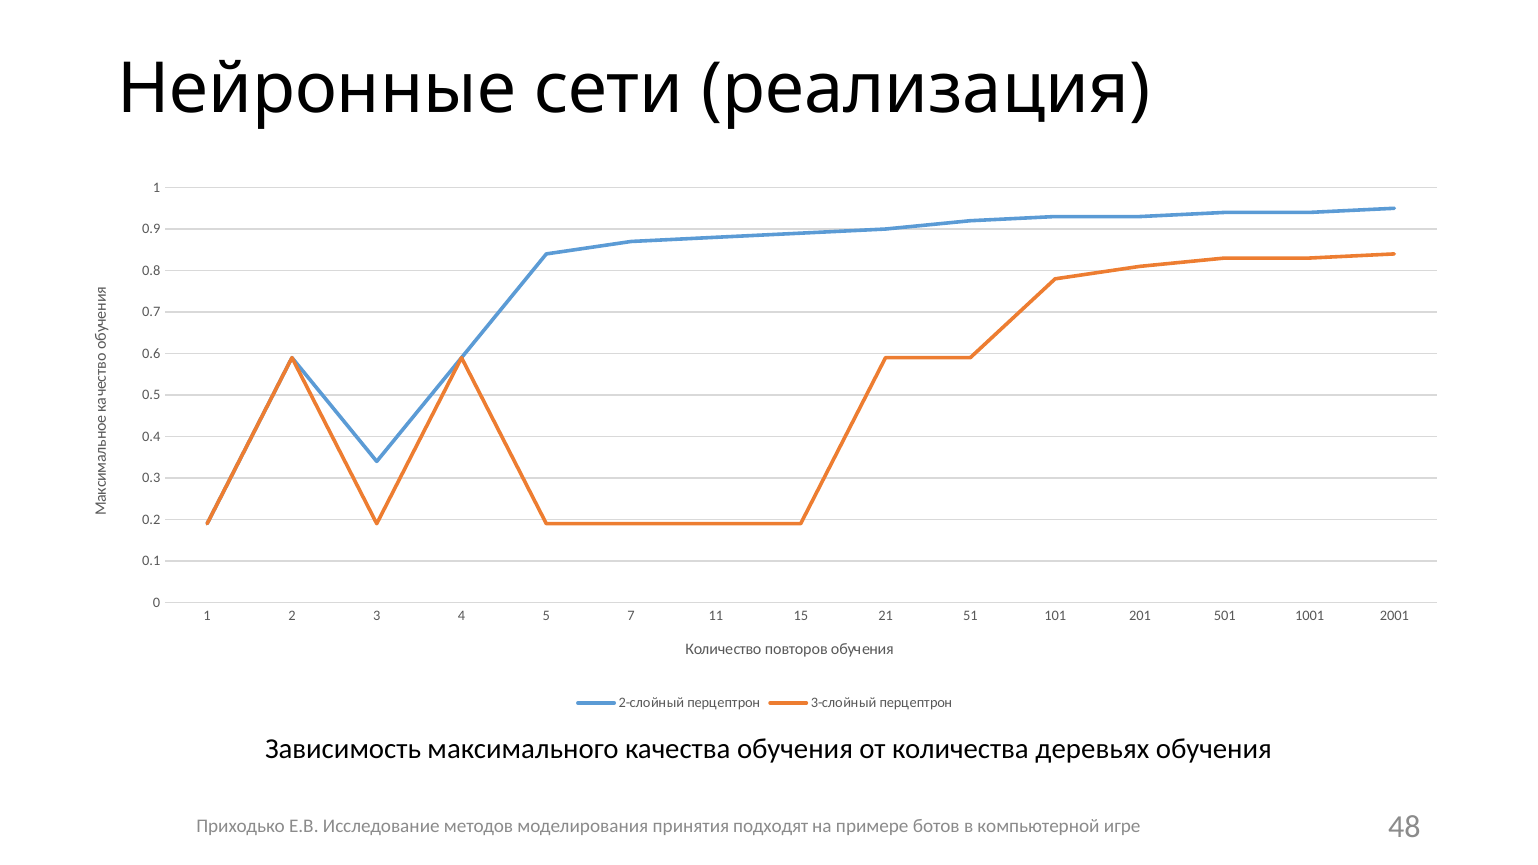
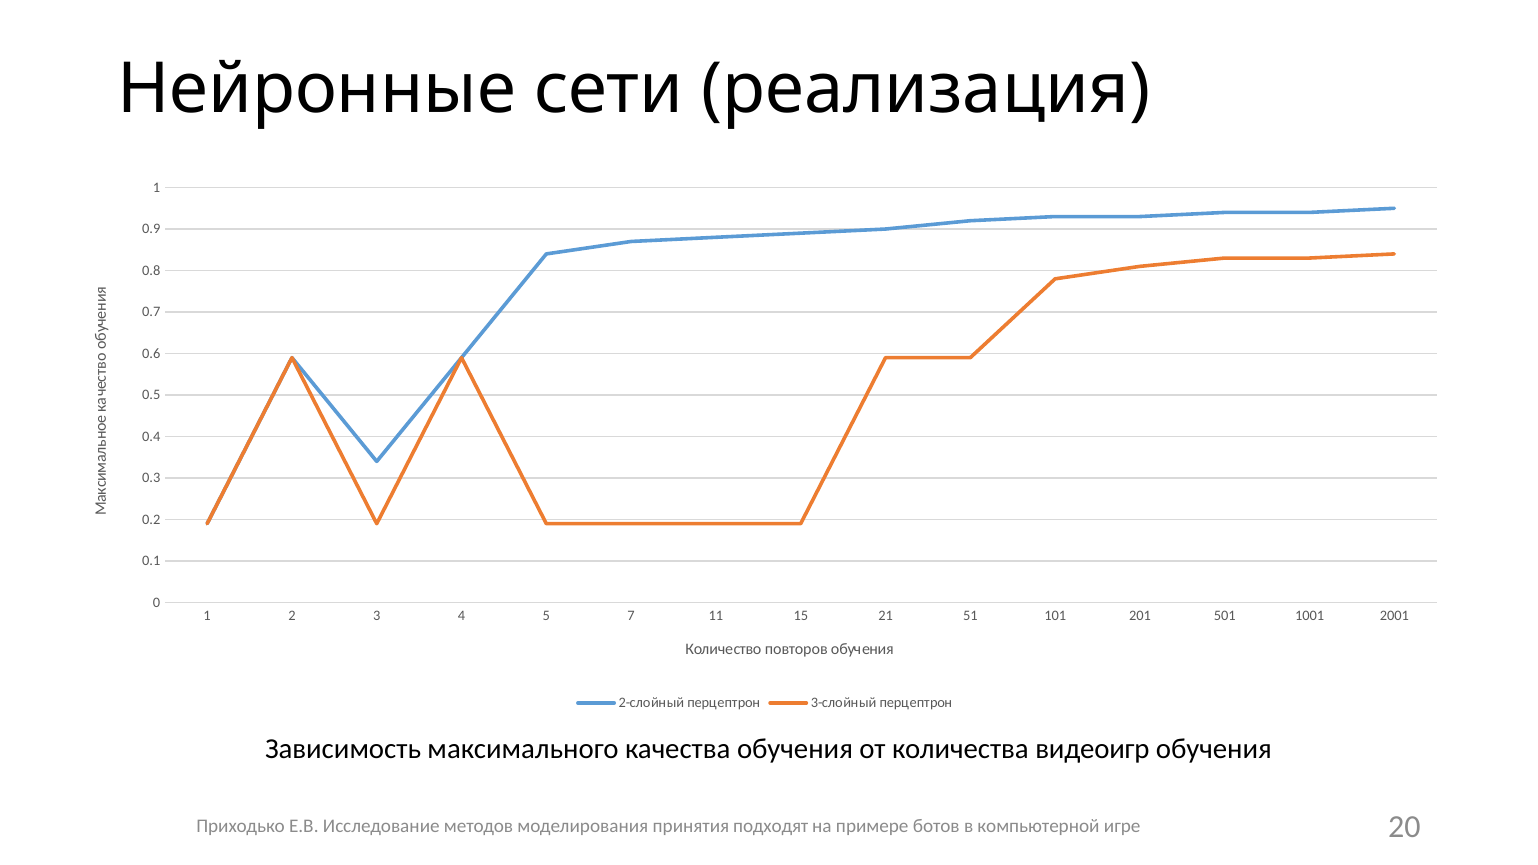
деревьях: деревьях -> видеоигр
48: 48 -> 20
